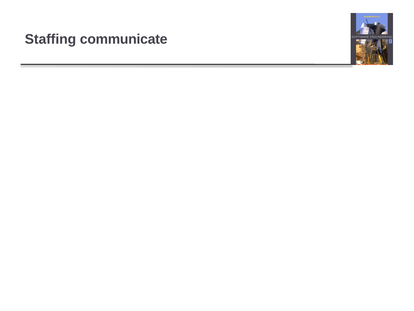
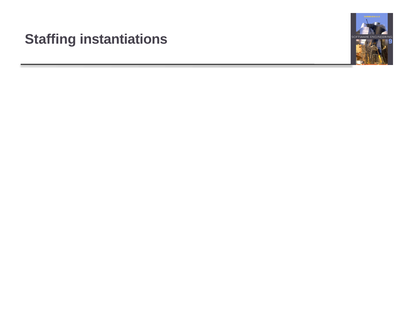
communicate: communicate -> instantiations
